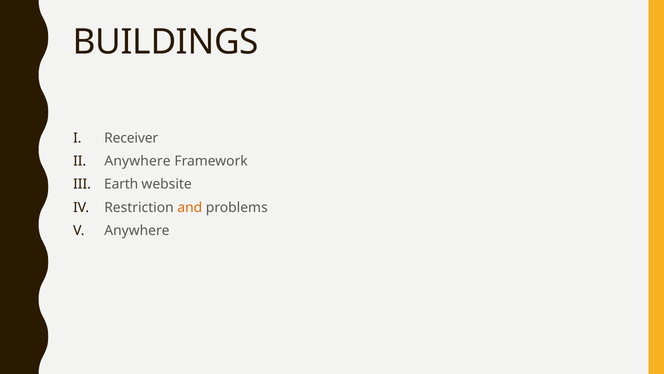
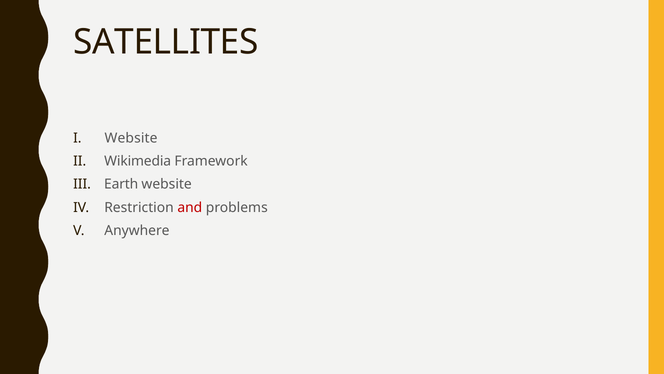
BUILDINGS: BUILDINGS -> SATELLITES
Receiver at (131, 138): Receiver -> Website
Anywhere at (138, 161): Anywhere -> Wikimedia
and colour: orange -> red
